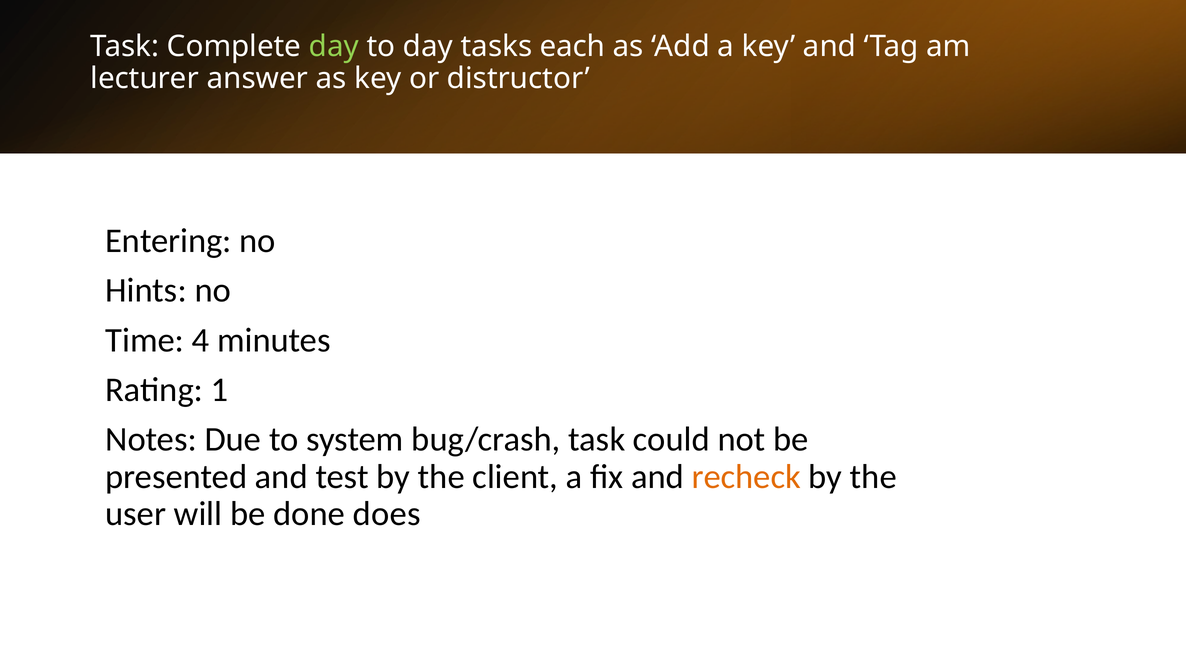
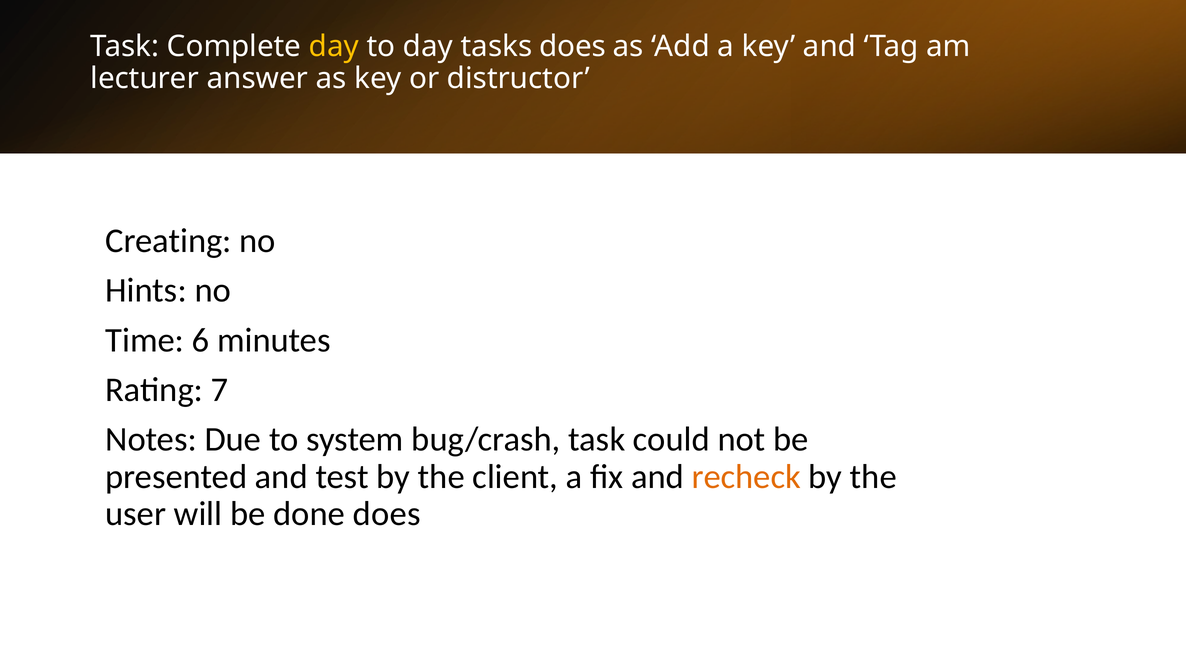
day at (334, 46) colour: light green -> yellow
tasks each: each -> does
Entering: Entering -> Creating
4: 4 -> 6
1: 1 -> 7
